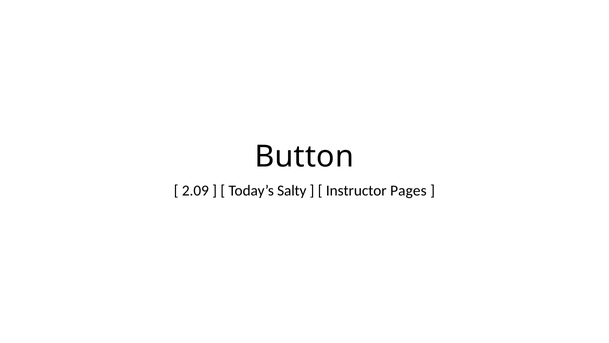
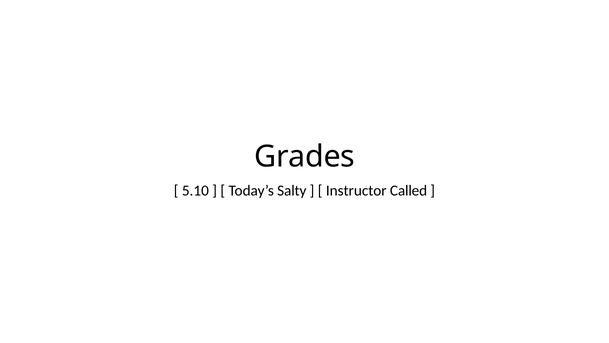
Button: Button -> Grades
2.09: 2.09 -> 5.10
Pages: Pages -> Called
